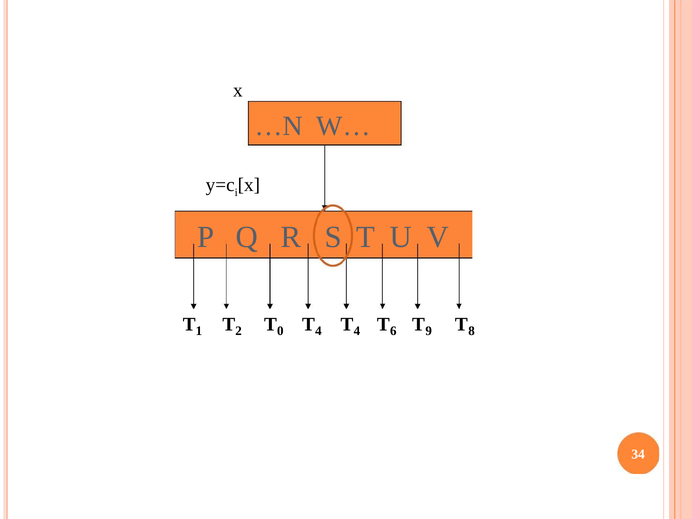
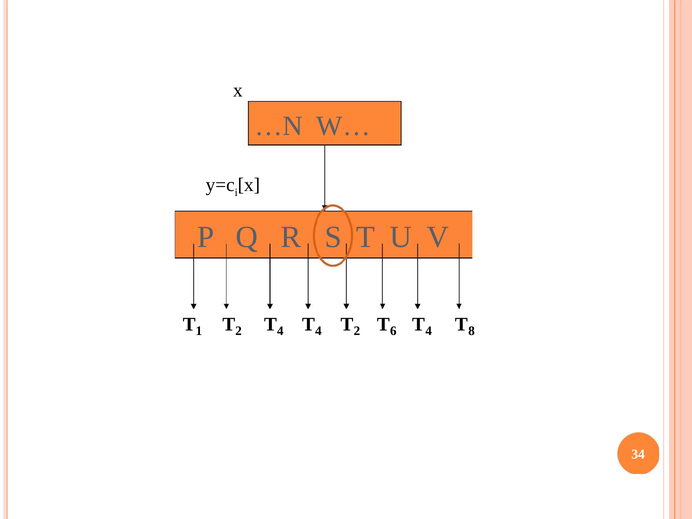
2 0: 0 -> 4
4 4: 4 -> 2
6 9: 9 -> 4
